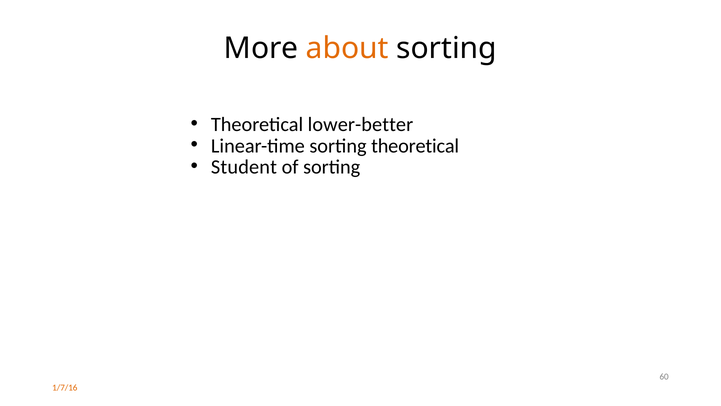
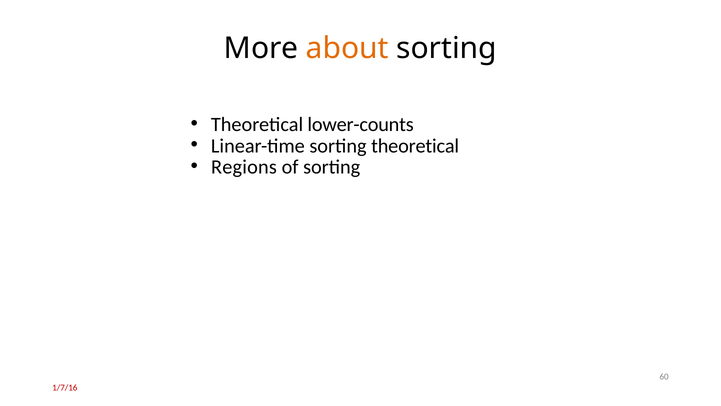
lower-better: lower-better -> lower-counts
Student: Student -> Regions
1/7/16 colour: orange -> red
